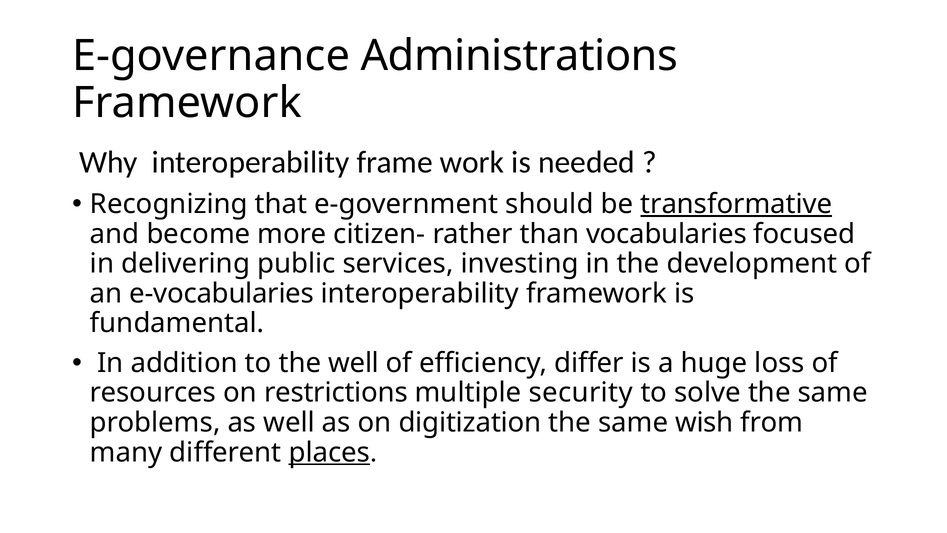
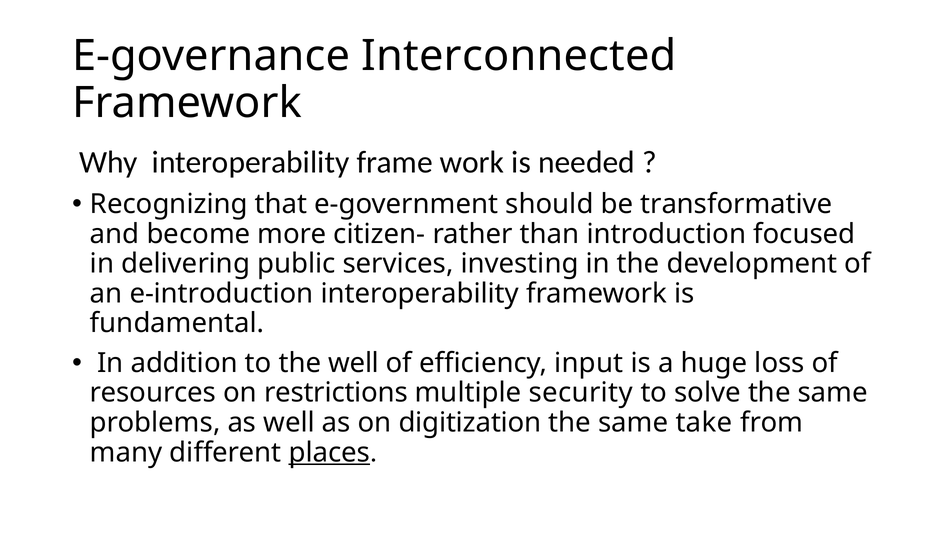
Administrations: Administrations -> Interconnected
transformative underline: present -> none
vocabularies: vocabularies -> introduction
e-vocabularies: e-vocabularies -> e-introduction
differ: differ -> input
wish: wish -> take
